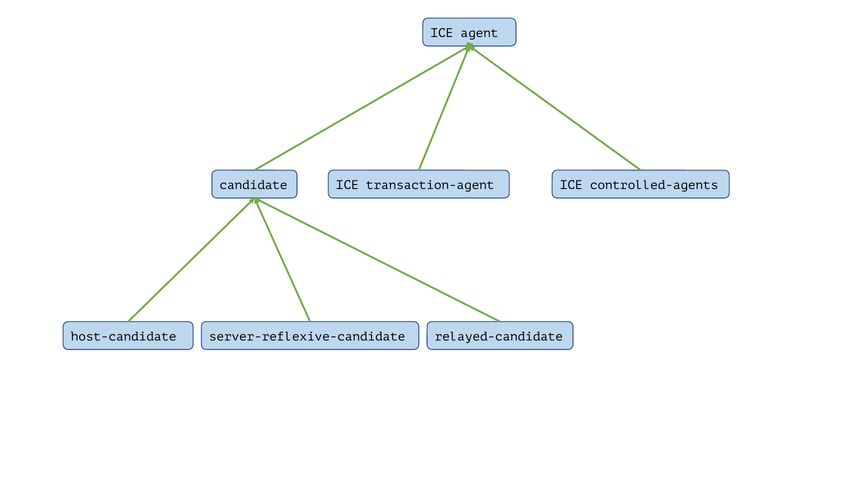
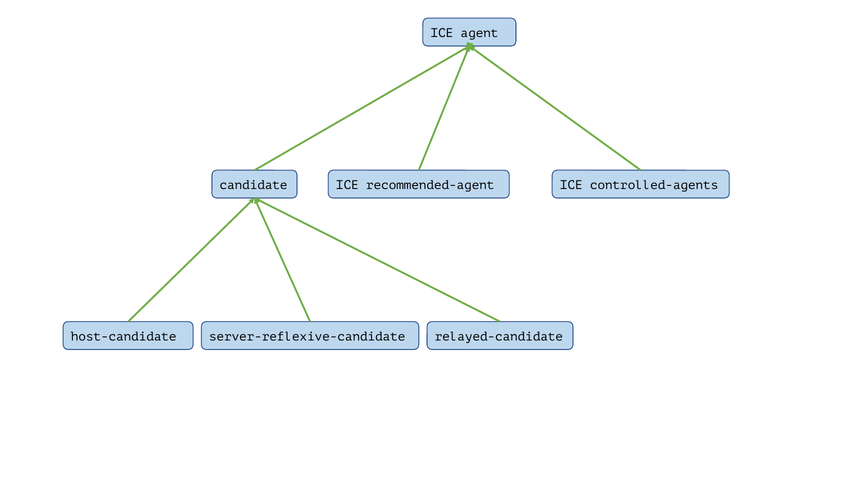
transaction-agent: transaction-agent -> recommended-agent
